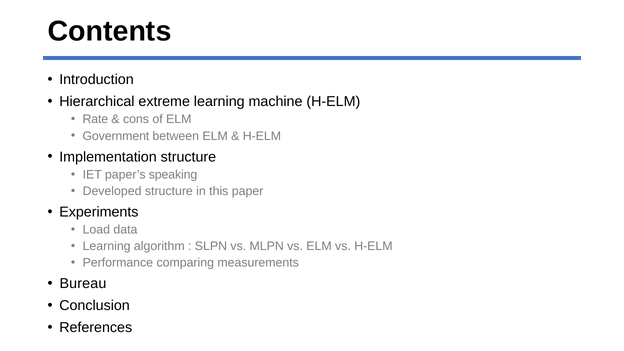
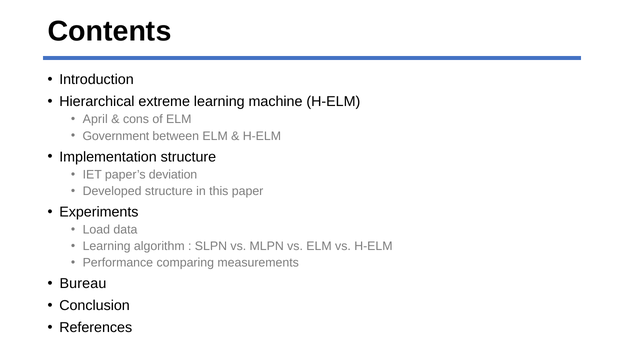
Rate: Rate -> April
speaking: speaking -> deviation
